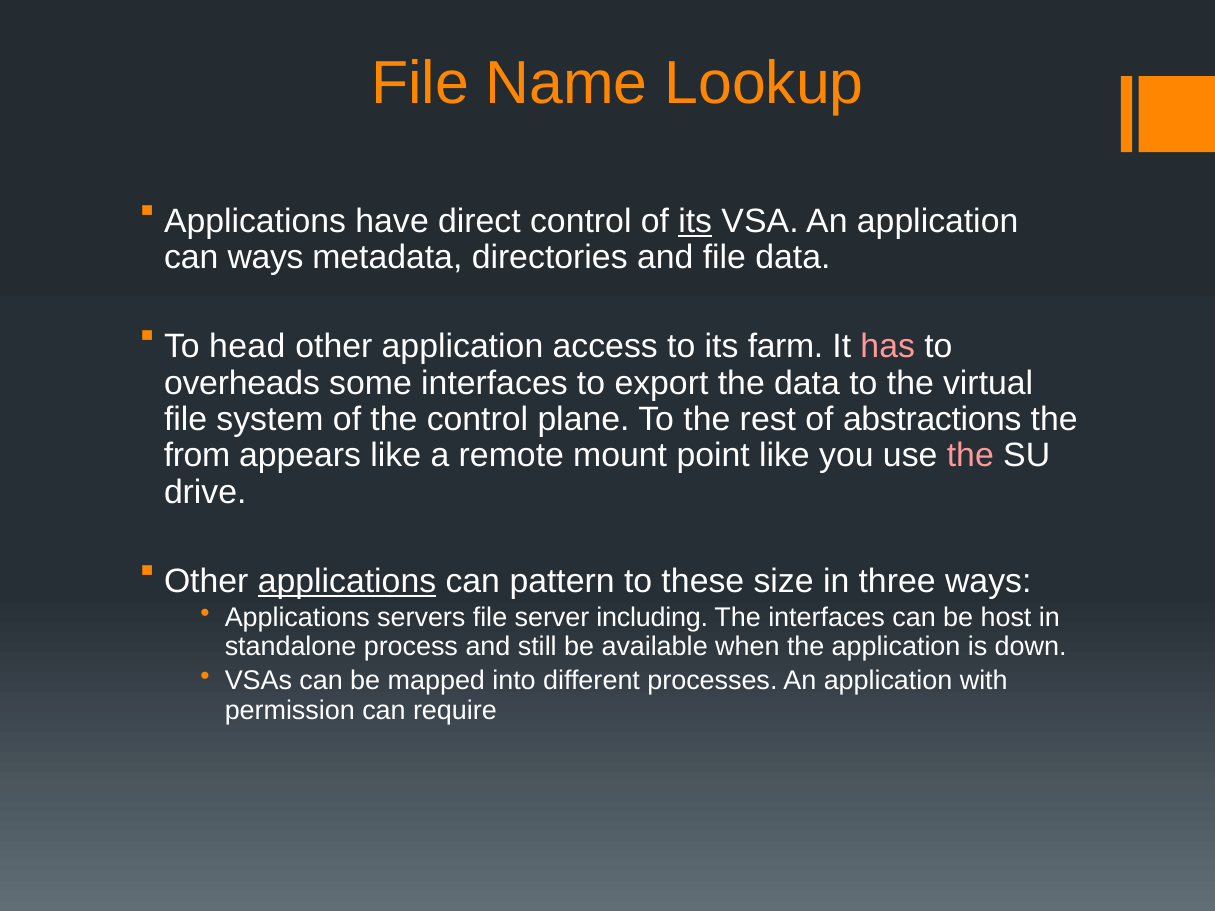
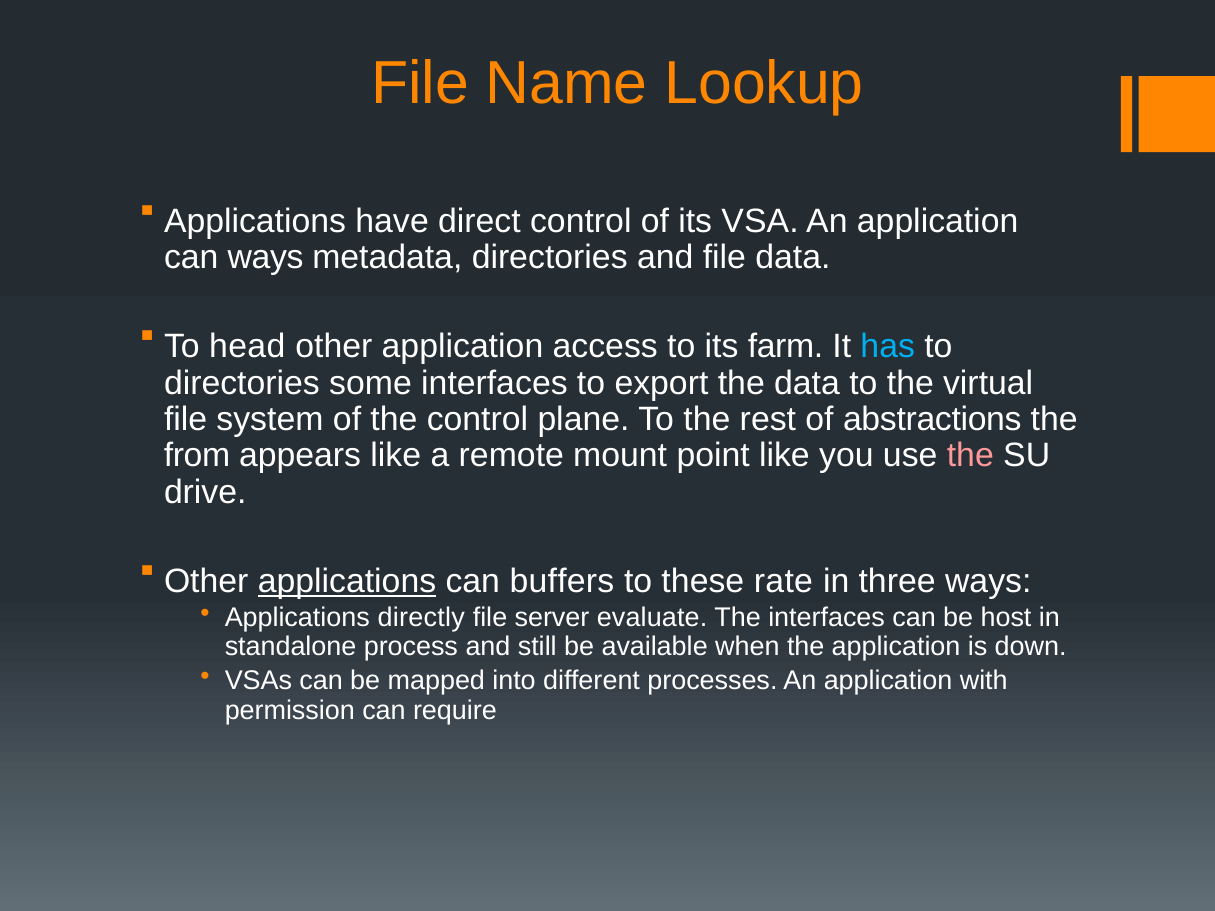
its at (695, 221) underline: present -> none
has colour: pink -> light blue
overheads at (242, 383): overheads -> directories
pattern: pattern -> buffers
size: size -> rate
servers: servers -> directly
including: including -> evaluate
